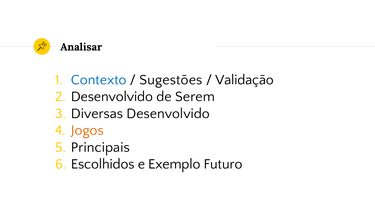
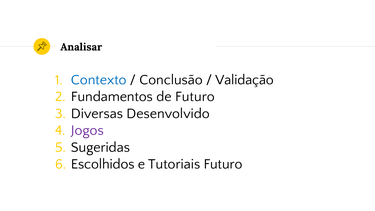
Sugestões: Sugestões -> Conclusão
Desenvolvido at (112, 97): Desenvolvido -> Fundamentos
de Serem: Serem -> Futuro
Jogos colour: orange -> purple
Principais: Principais -> Sugeridas
Exemplo: Exemplo -> Tutoriais
